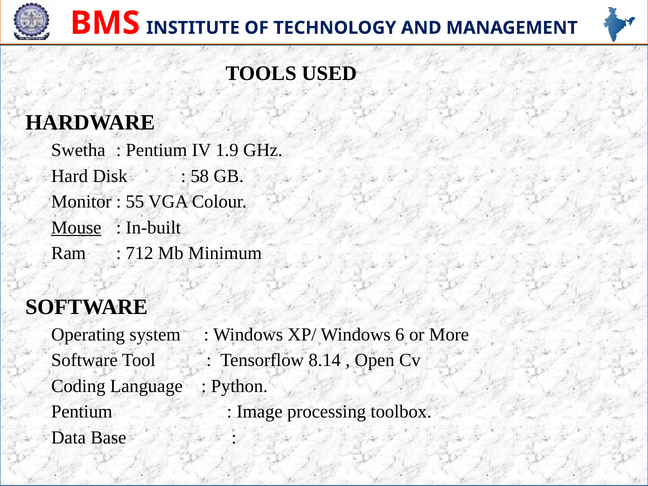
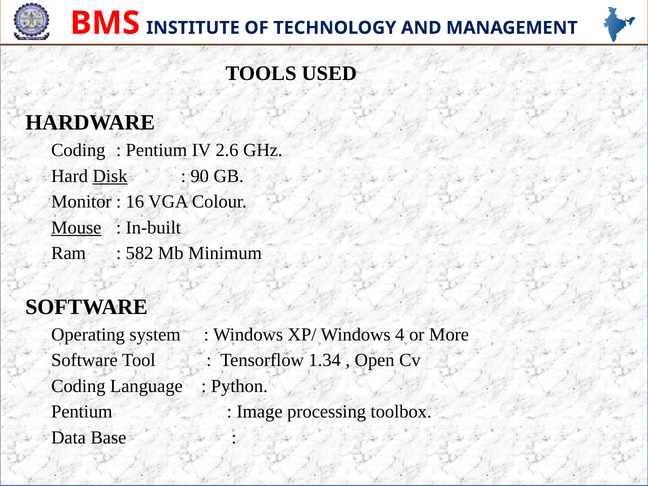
Swetha at (78, 150): Swetha -> Coding
1.9: 1.9 -> 2.6
Disk underline: none -> present
58: 58 -> 90
55: 55 -> 16
712: 712 -> 582
6: 6 -> 4
8.14: 8.14 -> 1.34
